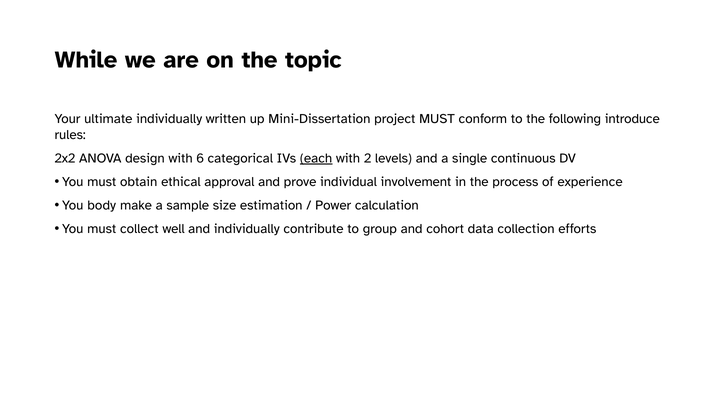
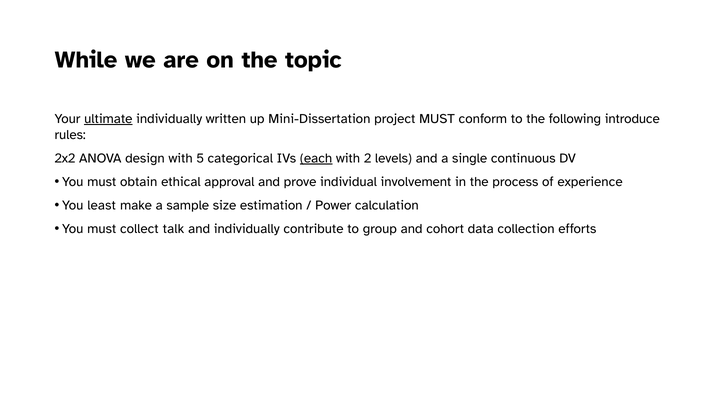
ultimate underline: none -> present
6: 6 -> 5
body: body -> least
well: well -> talk
